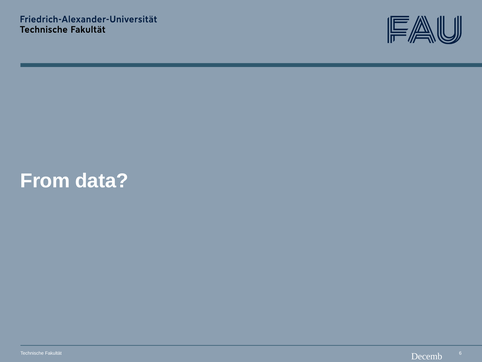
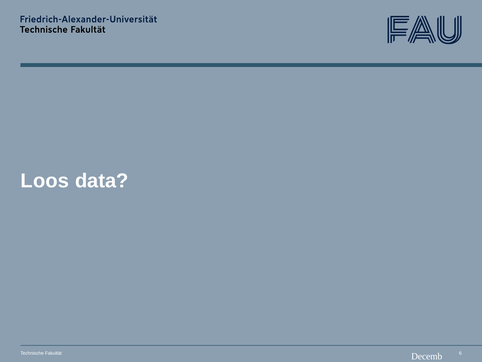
From: From -> Loos
